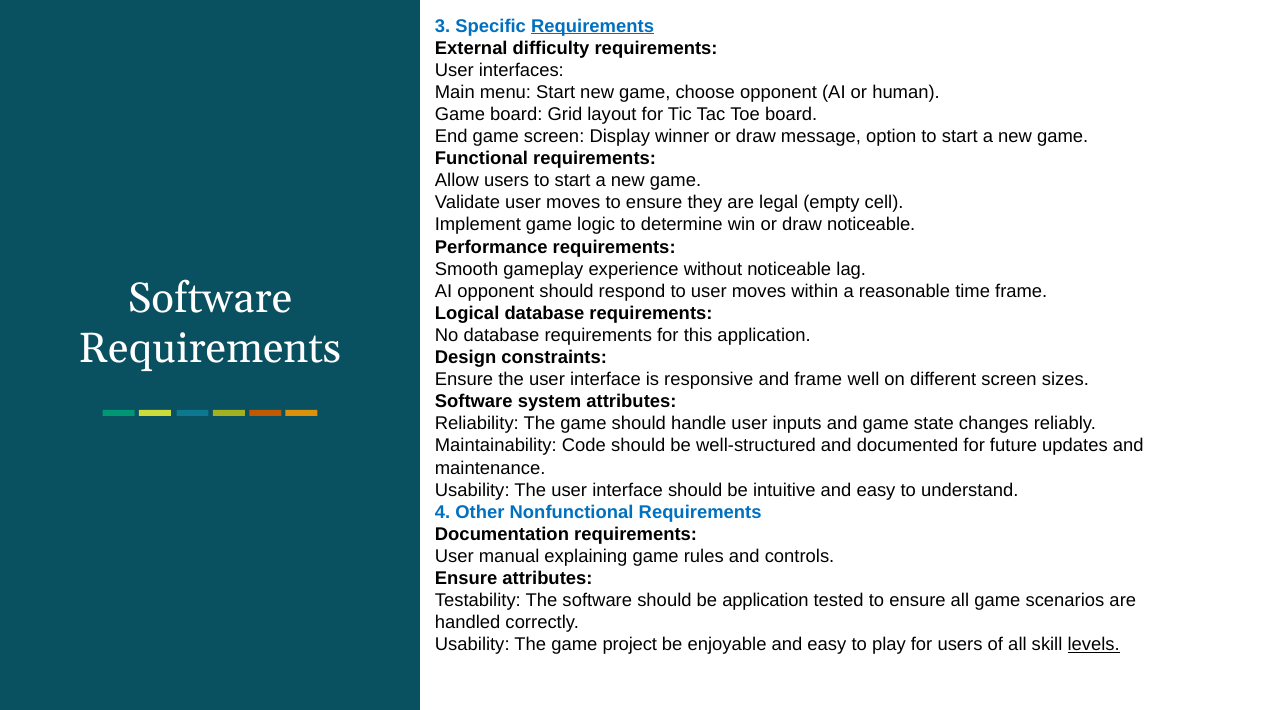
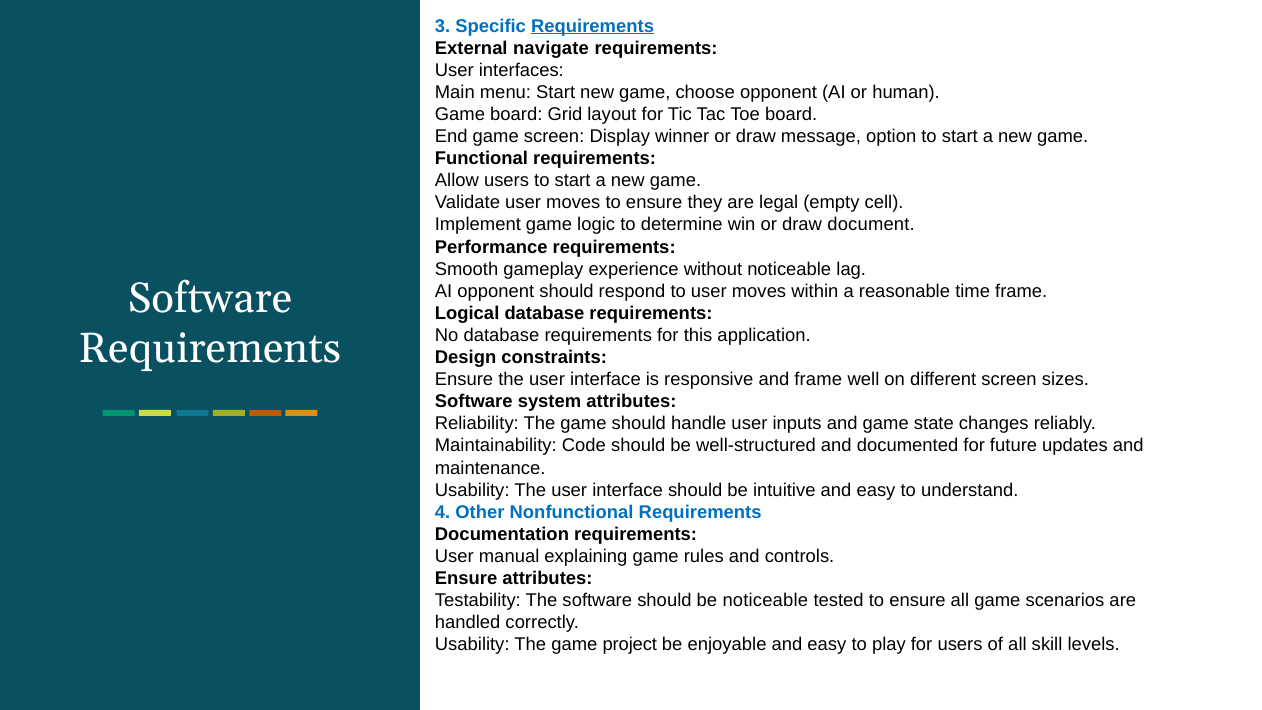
difficulty: difficulty -> navigate
draw noticeable: noticeable -> document
be application: application -> noticeable
levels underline: present -> none
